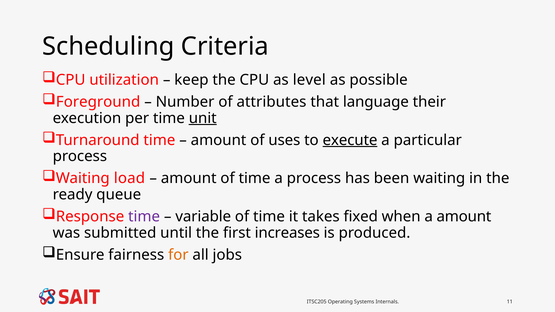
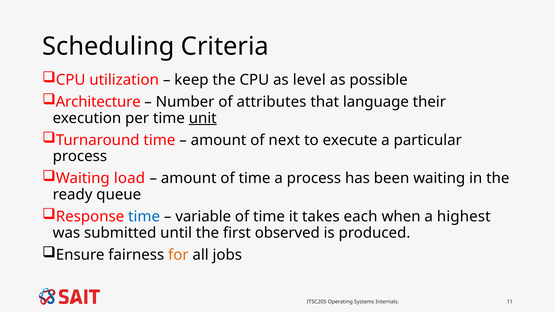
Foreground: Foreground -> Architecture
uses: uses -> next
execute underline: present -> none
time at (144, 217) colour: purple -> blue
fixed: fixed -> each
a amount: amount -> highest
increases: increases -> observed
